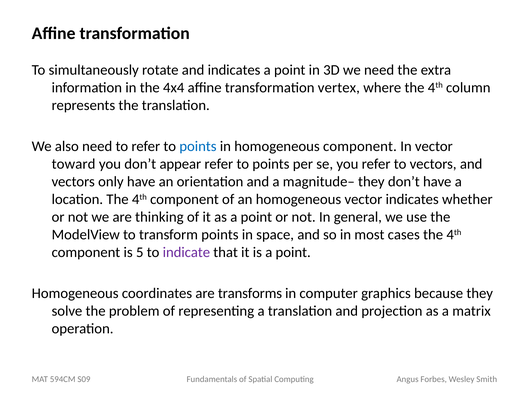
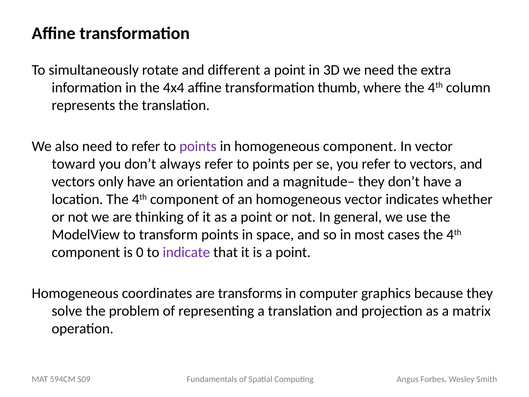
and indicates: indicates -> different
vertex: vertex -> thumb
points at (198, 146) colour: blue -> purple
appear: appear -> always
5: 5 -> 0
